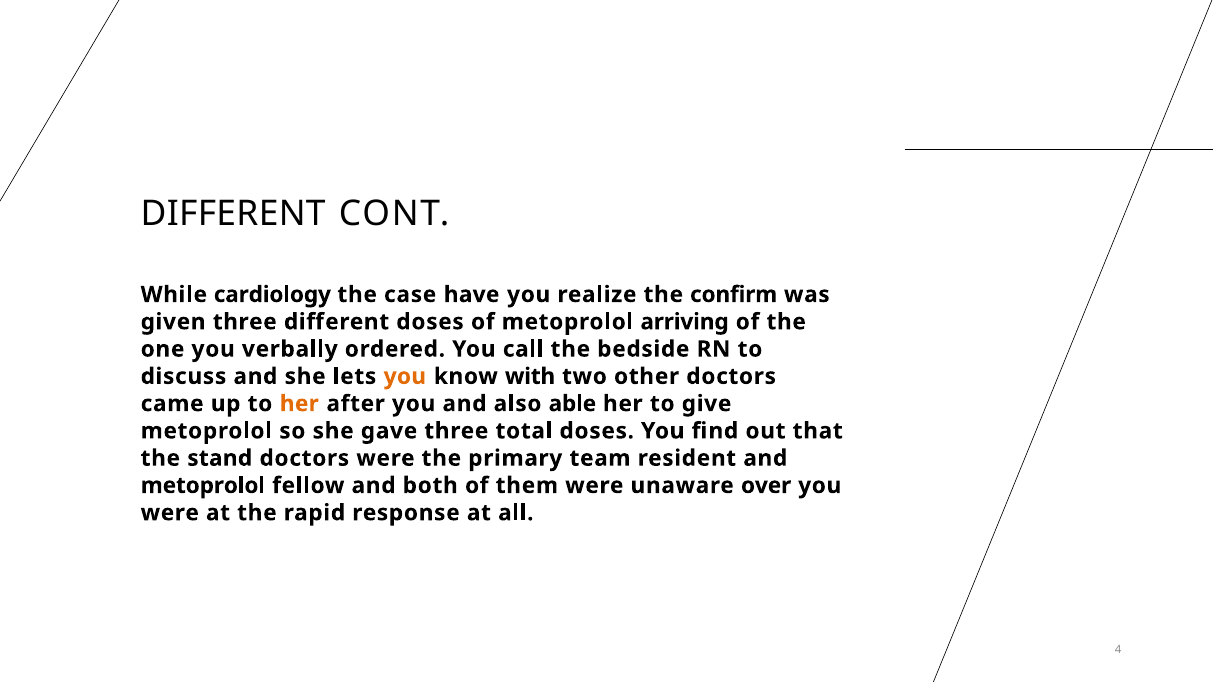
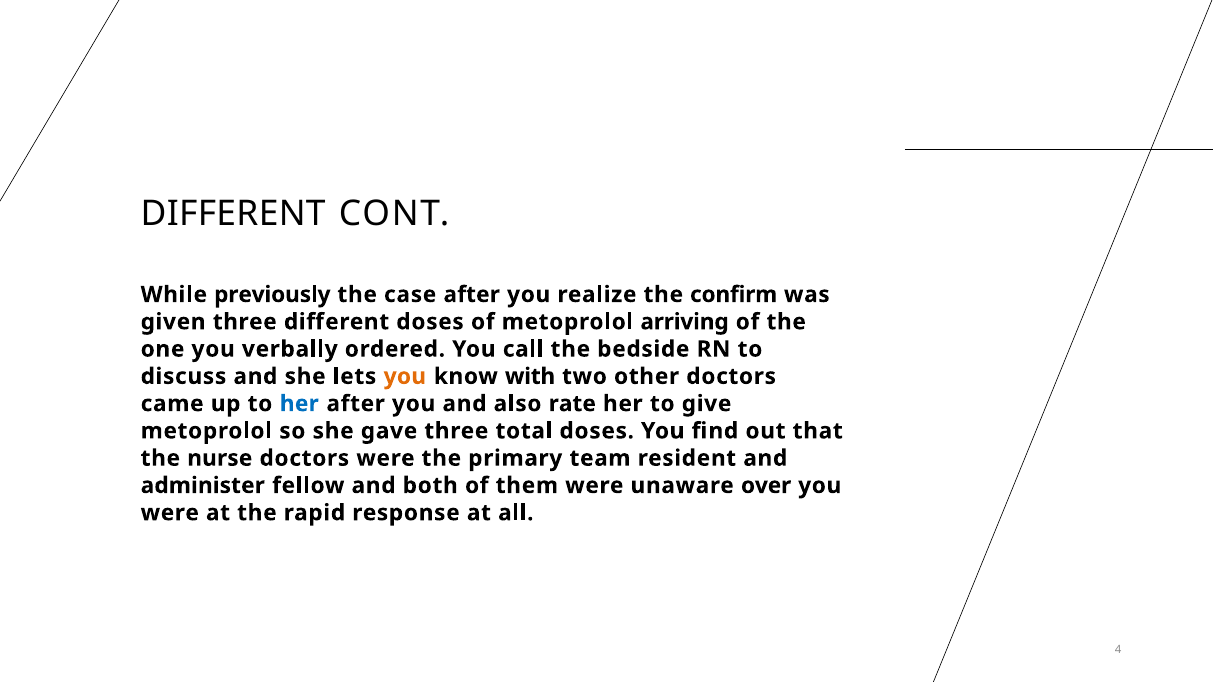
cardiology: cardiology -> previously
case have: have -> after
her at (299, 404) colour: orange -> blue
able: able -> rate
stand: stand -> nurse
metoprolol at (203, 486): metoprolol -> administer
